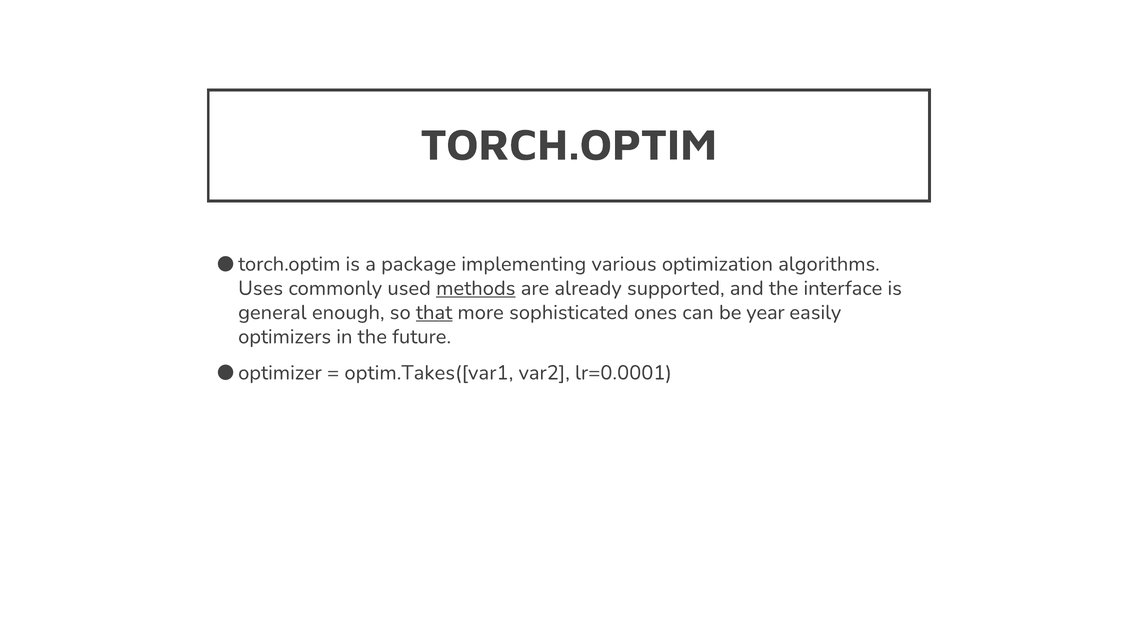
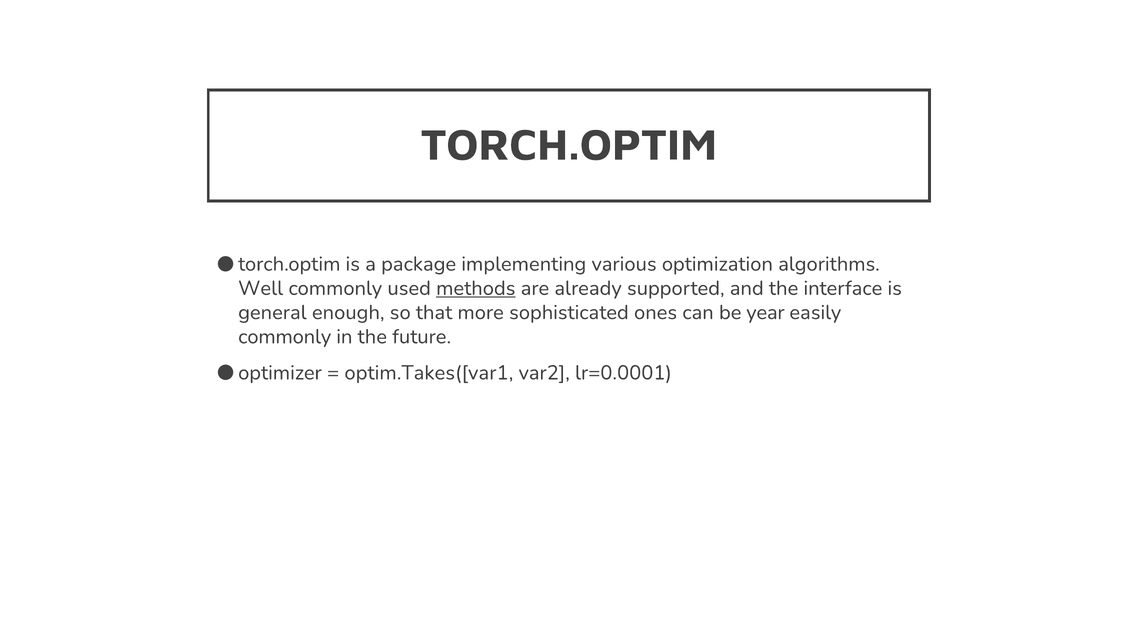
Uses: Uses -> Well
that underline: present -> none
optimizers at (285, 337): optimizers -> commonly
